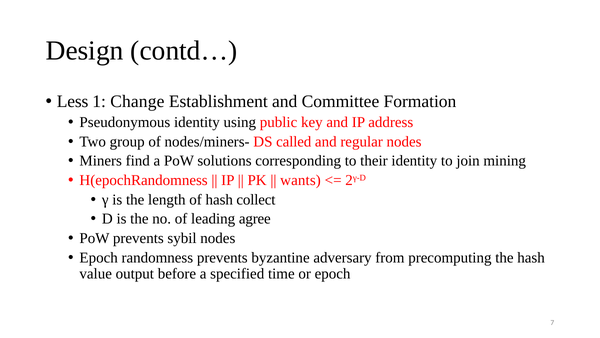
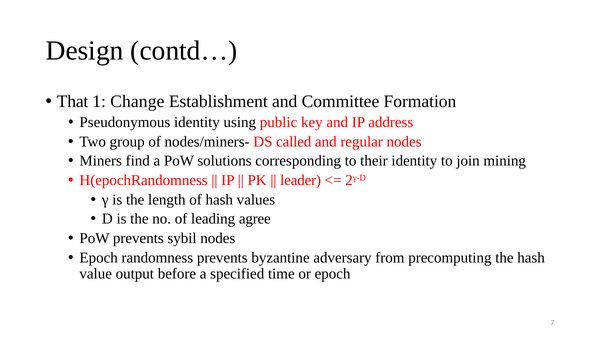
Less: Less -> That
wants: wants -> leader
collect: collect -> values
